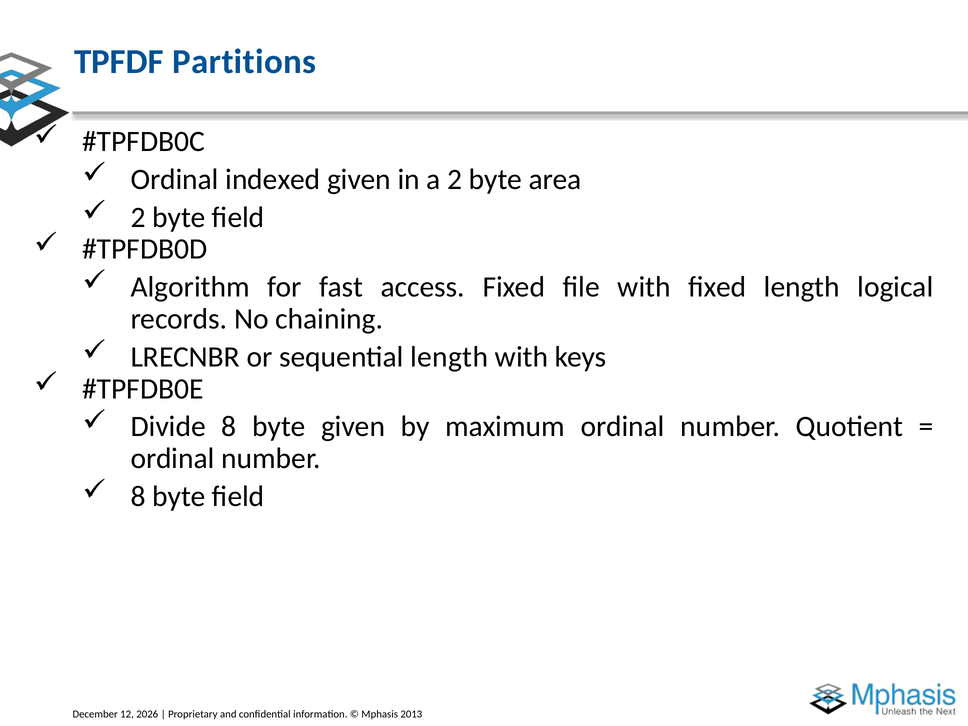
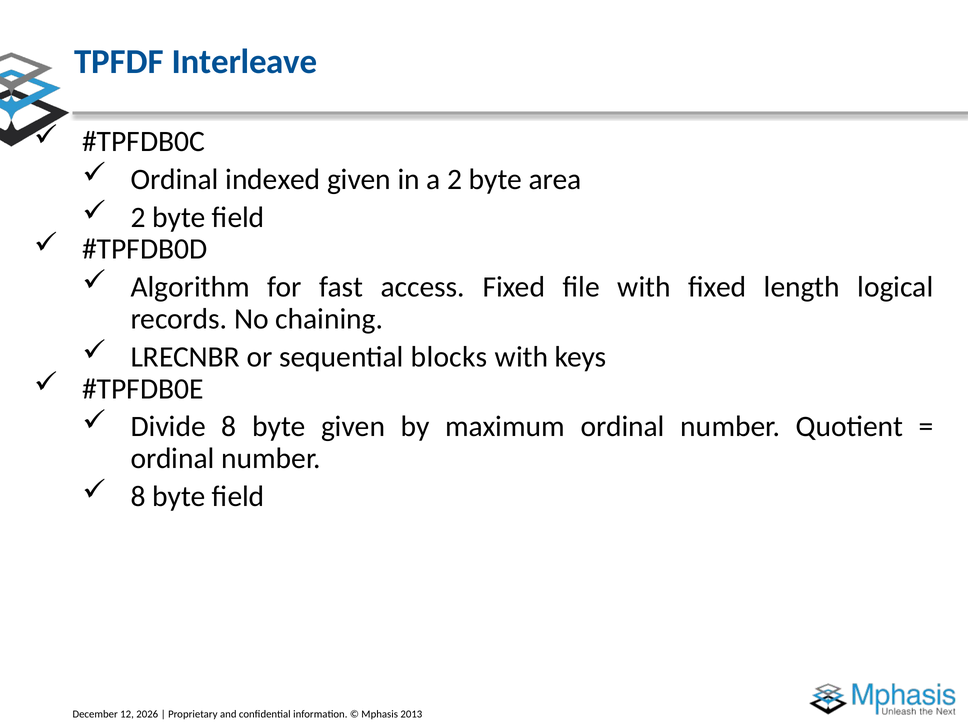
Partitions: Partitions -> Interleave
sequential length: length -> blocks
